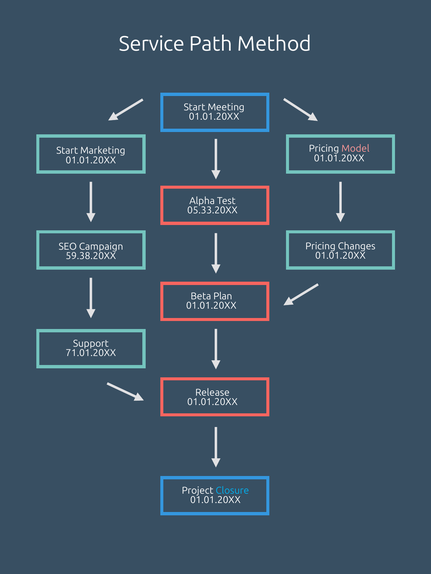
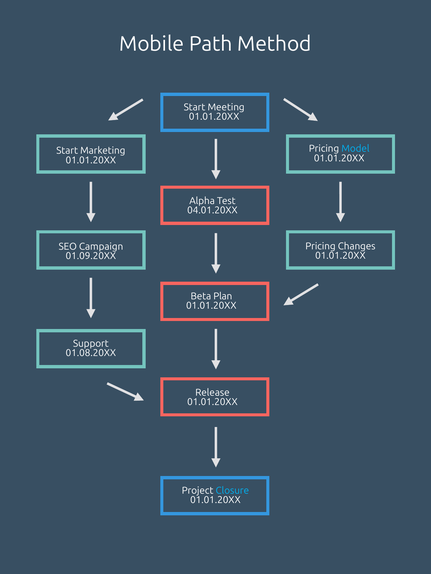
Service: Service -> Mobile
Model colour: pink -> light blue
05.33.20XX: 05.33.20XX -> 04.01.20XX
59.38.20XX: 59.38.20XX -> 01.09.20XX
71.01.20XX: 71.01.20XX -> 01.08.20XX
